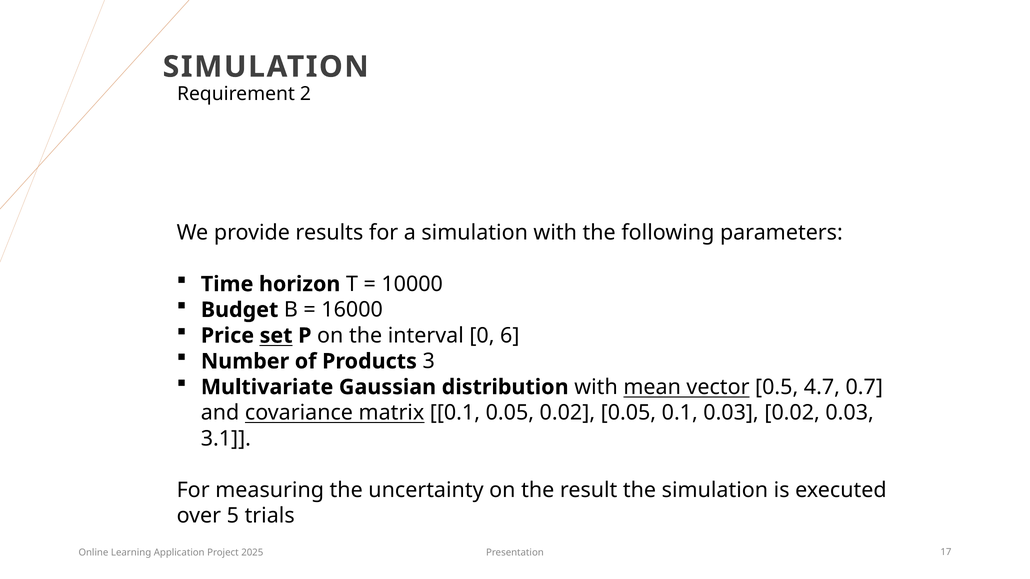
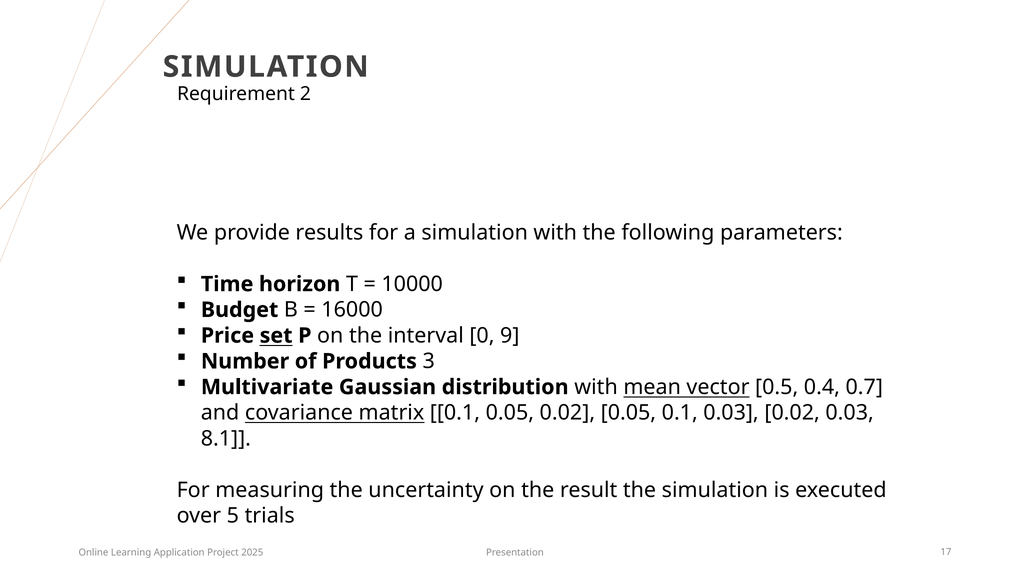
6: 6 -> 9
4.7: 4.7 -> 0.4
3.1: 3.1 -> 8.1
